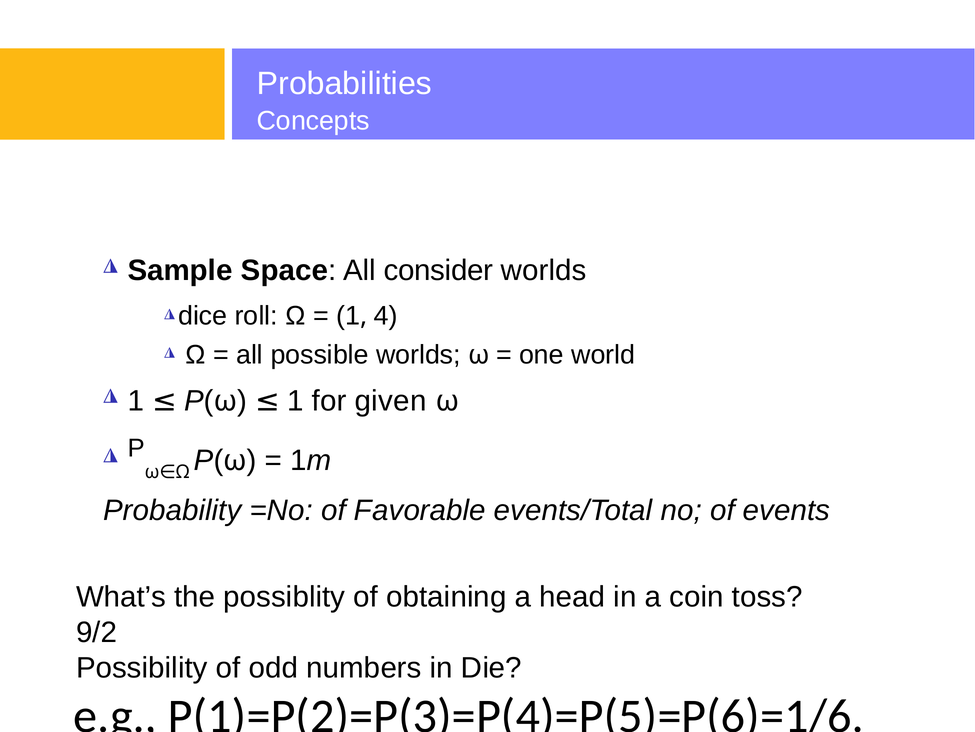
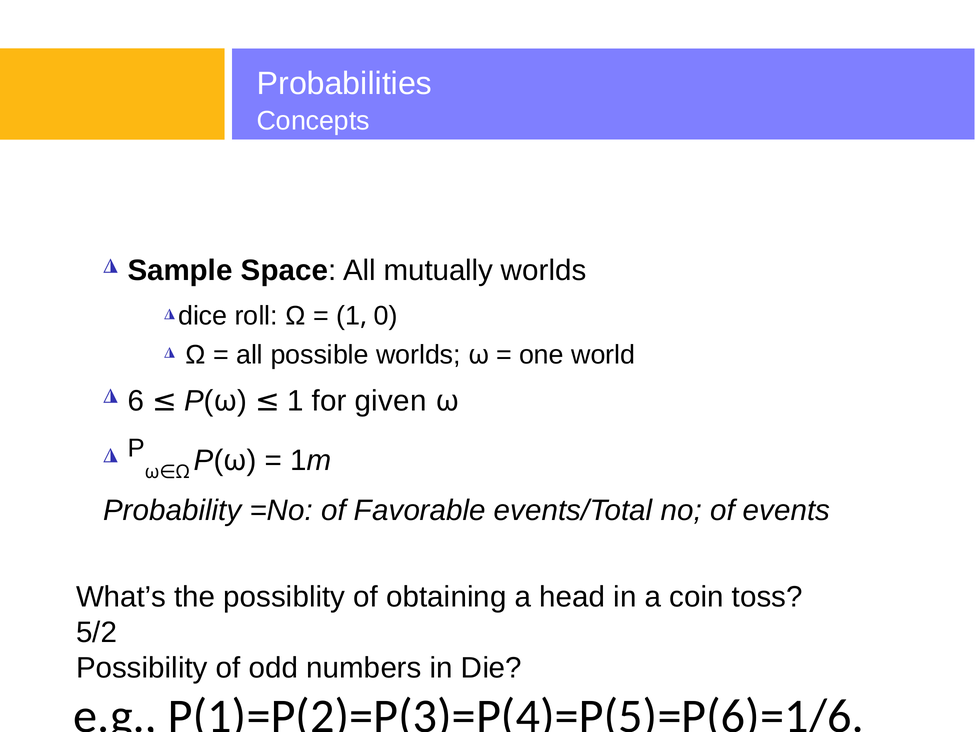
consider: consider -> mutually
4: 4 -> 0
1 at (136, 401): 1 -> 6
9/2: 9/2 -> 5/2
